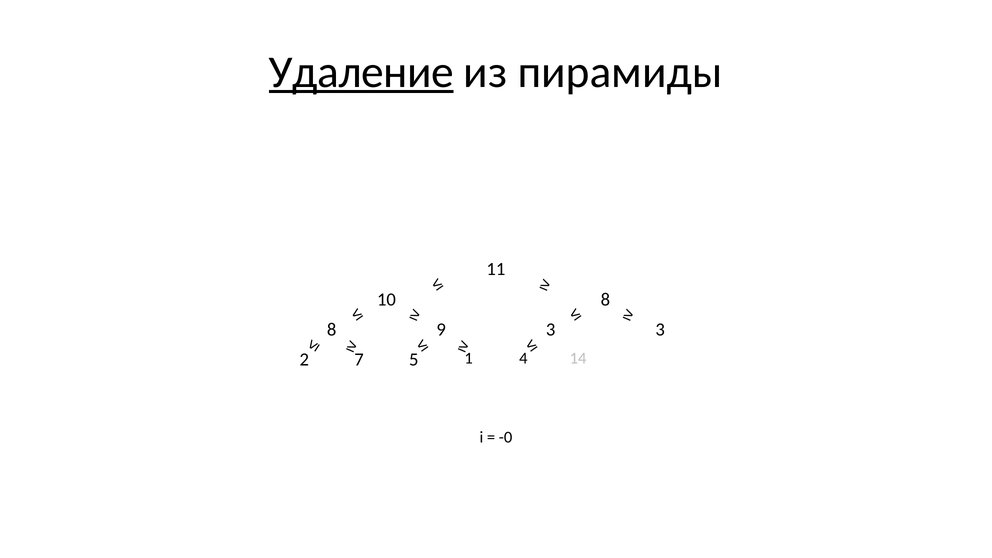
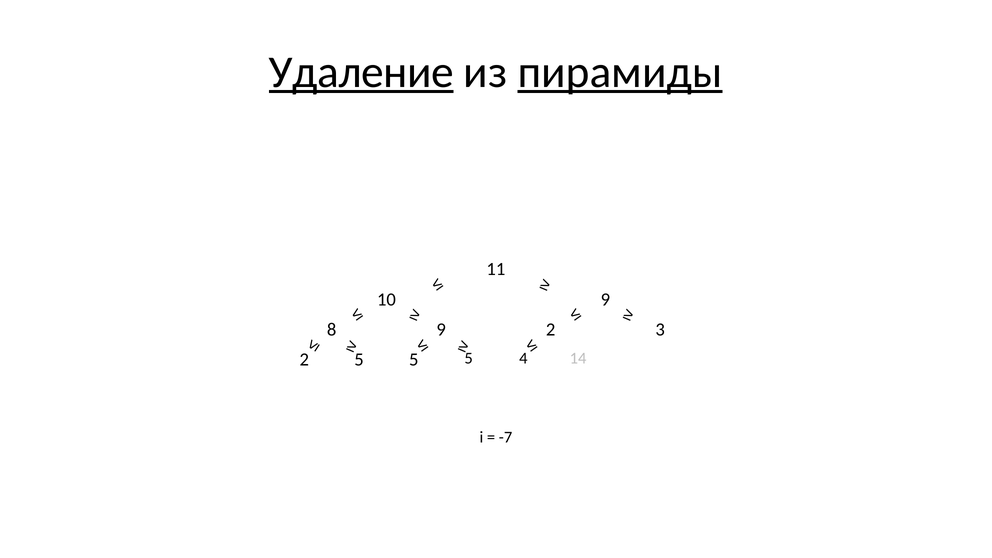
пирамиды underline: none -> present
10 8: 8 -> 9
9 3: 3 -> 2
2 7: 7 -> 5
1 at (469, 359): 1 -> 5
-0: -0 -> -7
